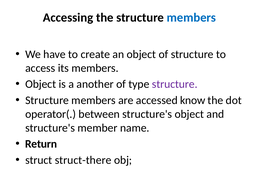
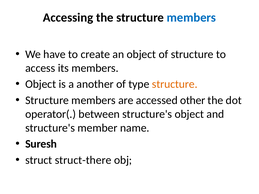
structure at (175, 84) colour: purple -> orange
know: know -> other
Return: Return -> Suresh
